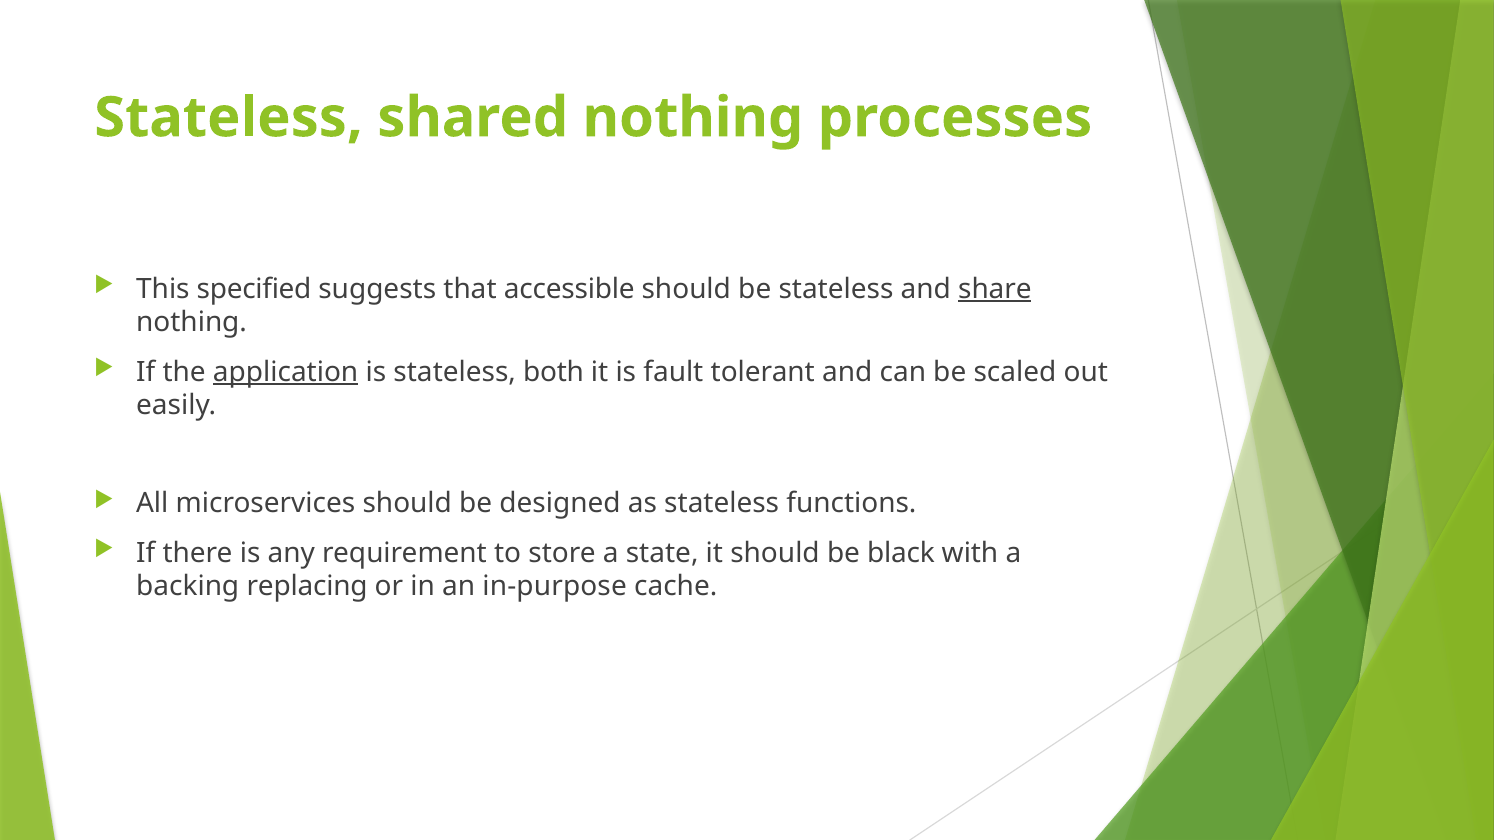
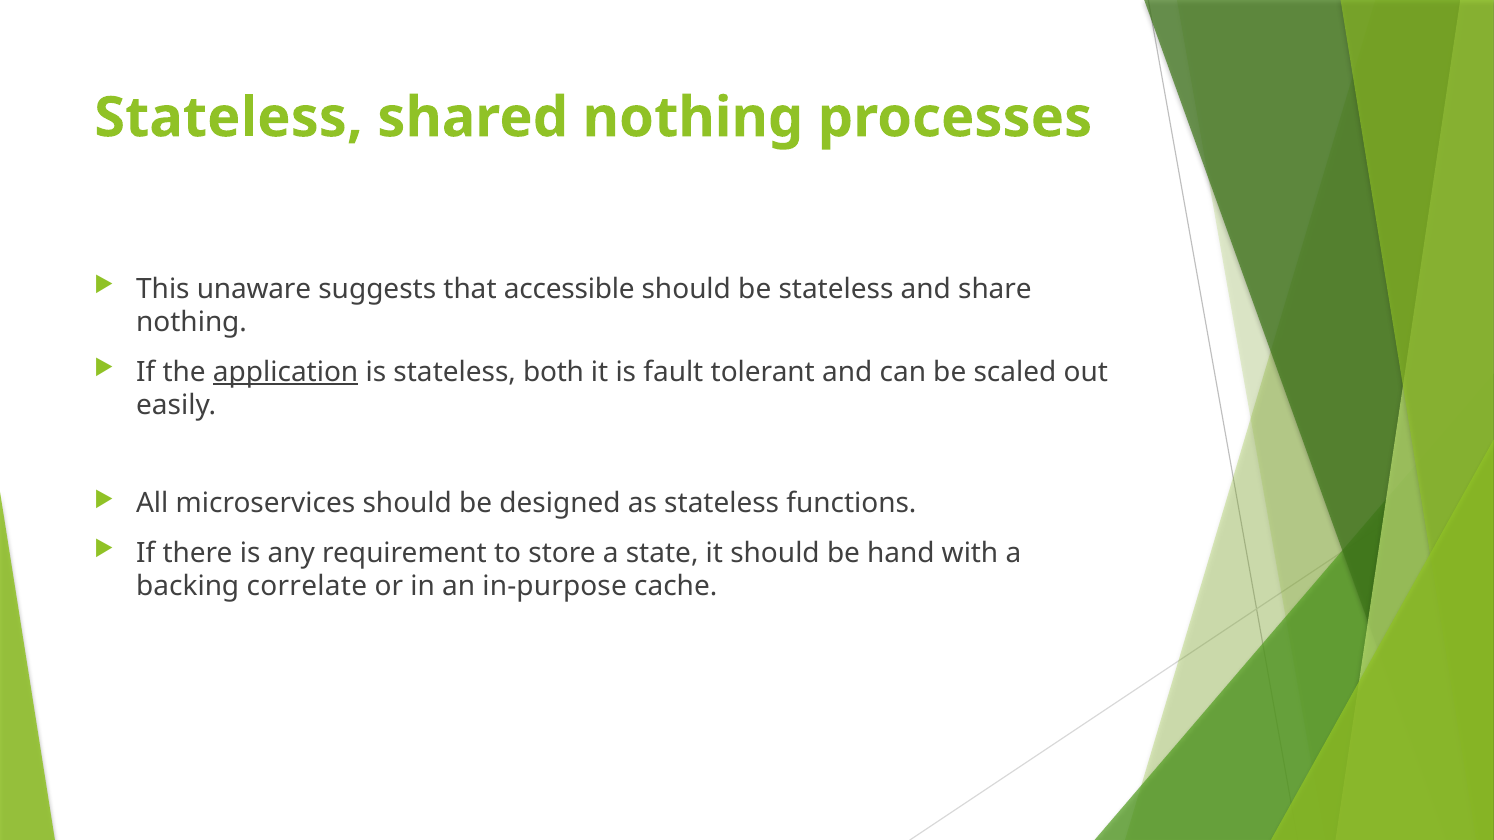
specified: specified -> unaware
share underline: present -> none
black: black -> hand
replacing: replacing -> correlate
